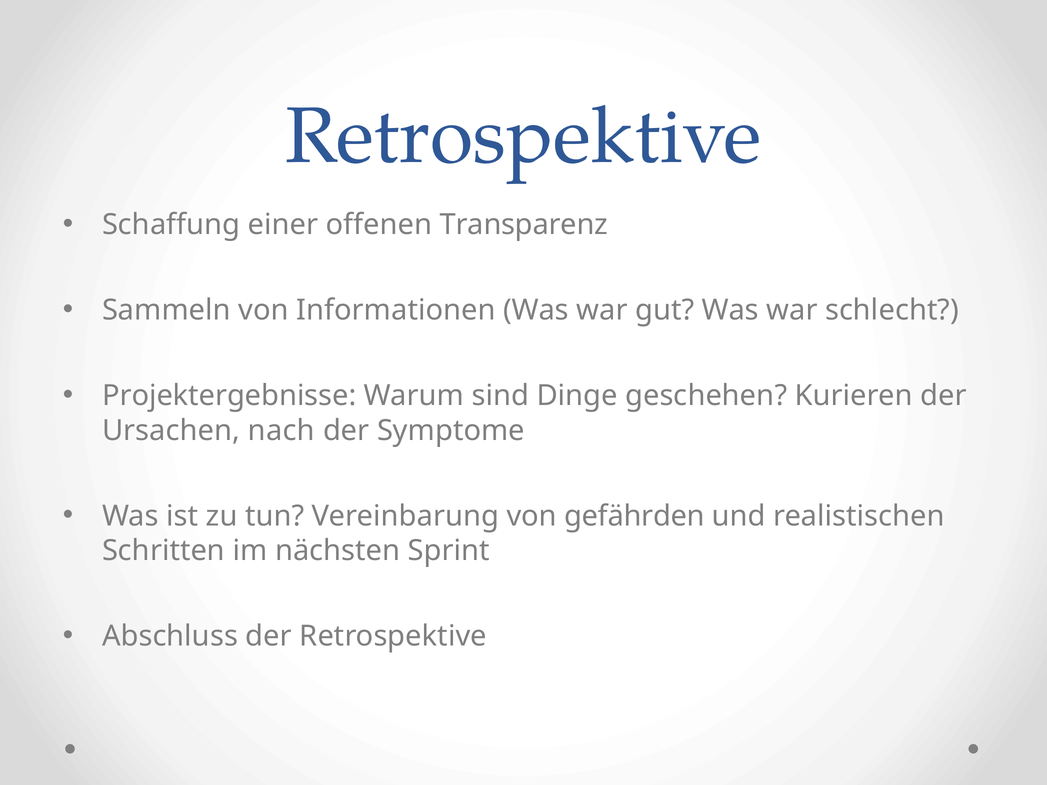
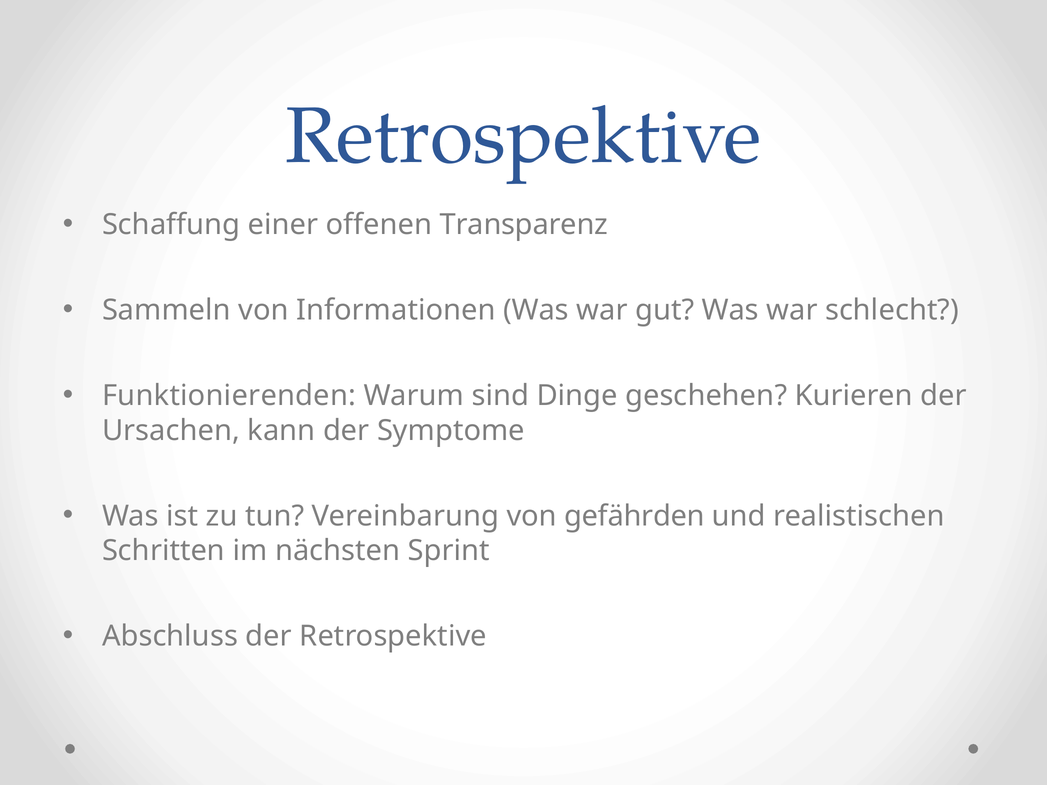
Projektergebnisse: Projektergebnisse -> Funktionierenden
nach: nach -> kann
